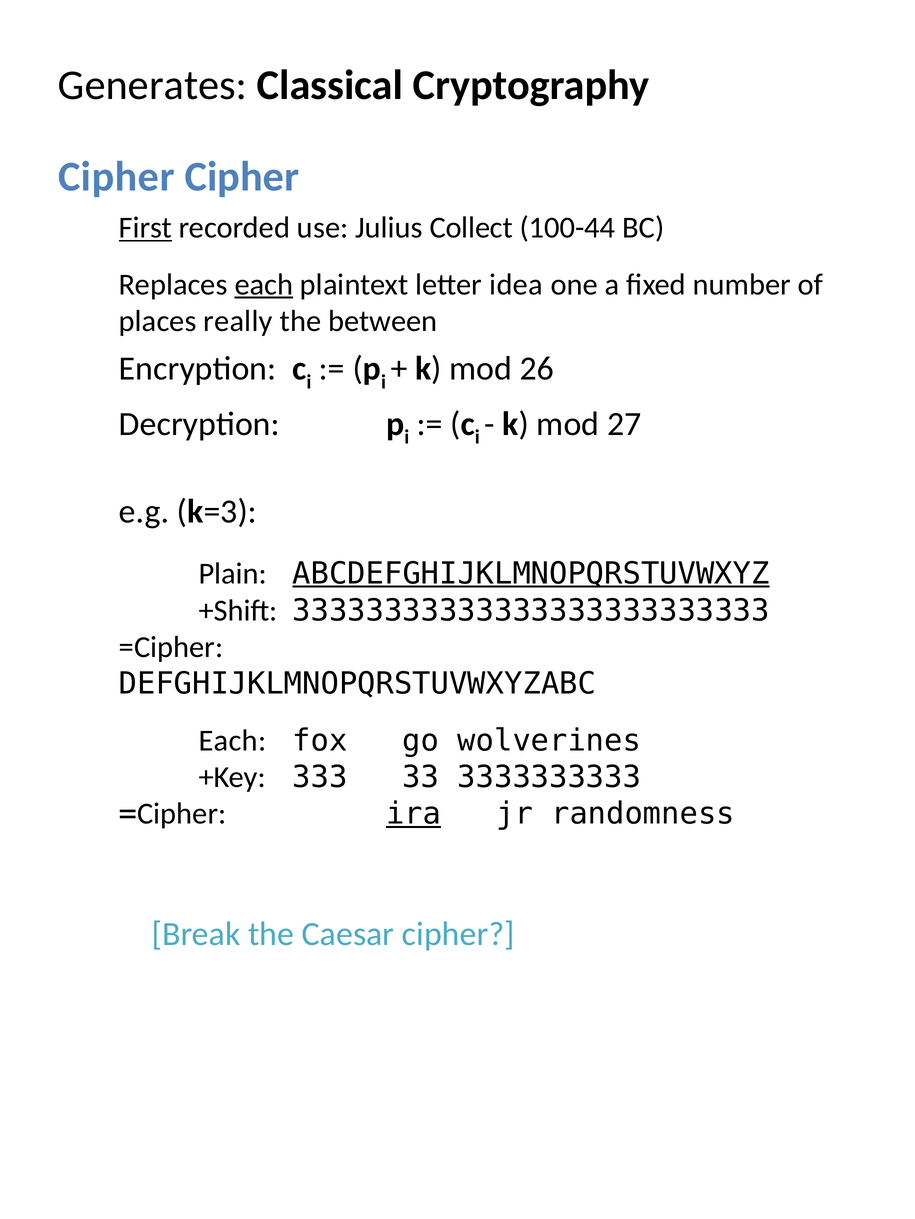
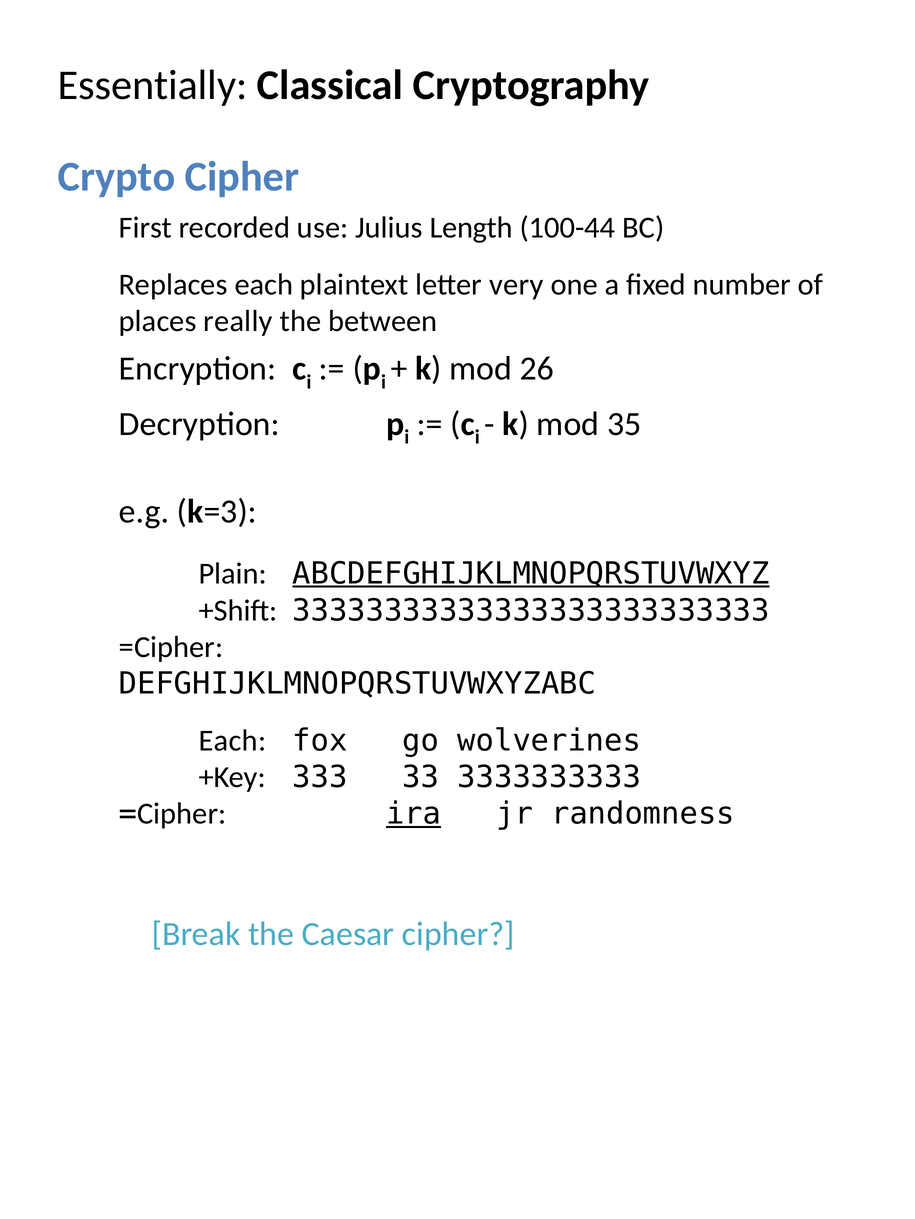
Generates: Generates -> Essentially
Cipher at (116, 177): Cipher -> Crypto
First underline: present -> none
Collect: Collect -> Length
each at (264, 285) underline: present -> none
idea: idea -> very
27: 27 -> 35
